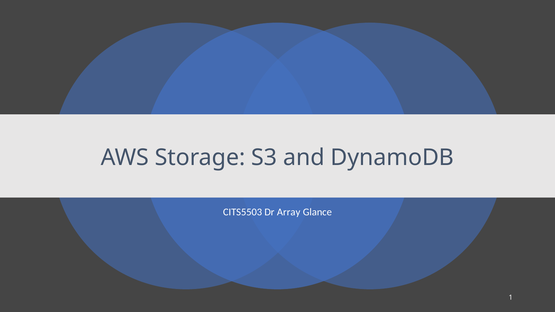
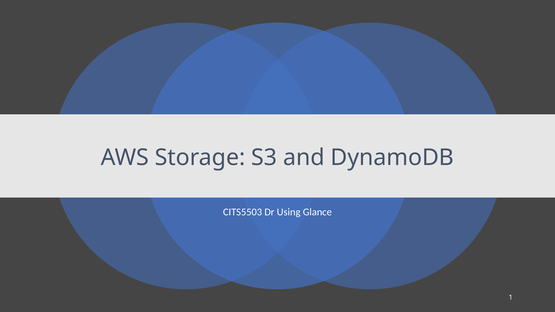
Array: Array -> Using
